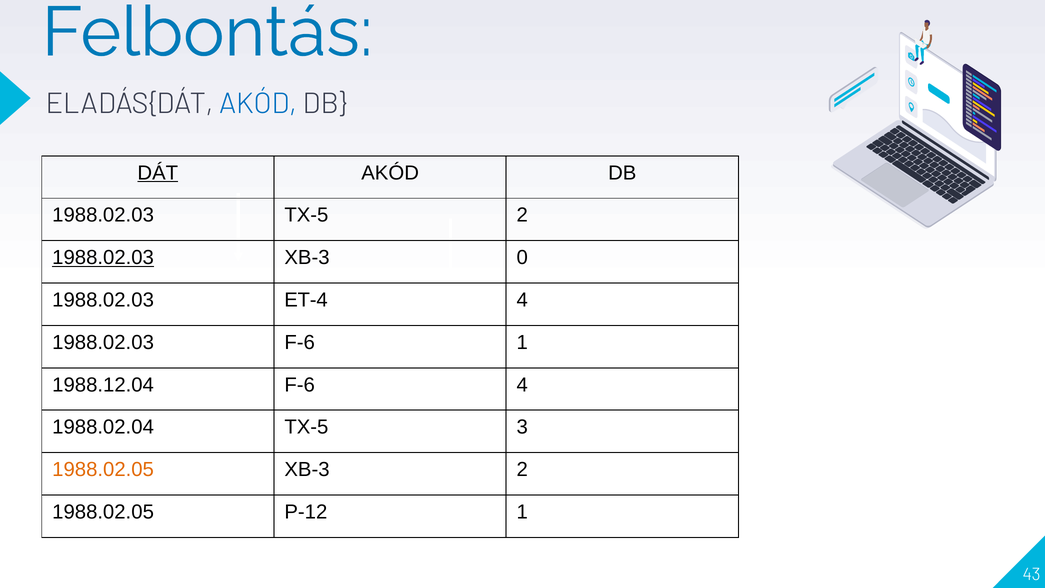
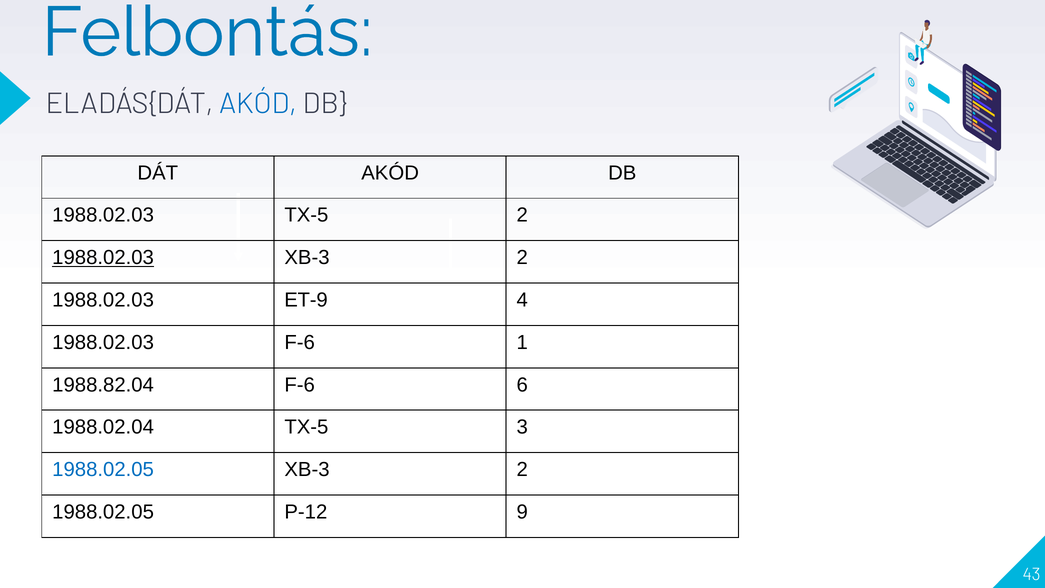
DÁT underline: present -> none
0 at (522, 258): 0 -> 2
ET-4: ET-4 -> ET-9
1988.12.04: 1988.12.04 -> 1988.82.04
F-6 4: 4 -> 6
1988.02.05 at (103, 469) colour: orange -> blue
P-12 1: 1 -> 9
